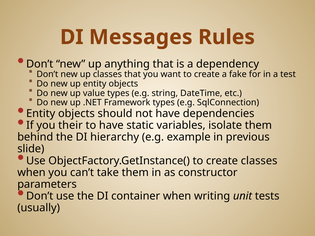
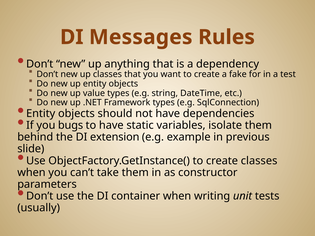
their: their -> bugs
hierarchy: hierarchy -> extension
